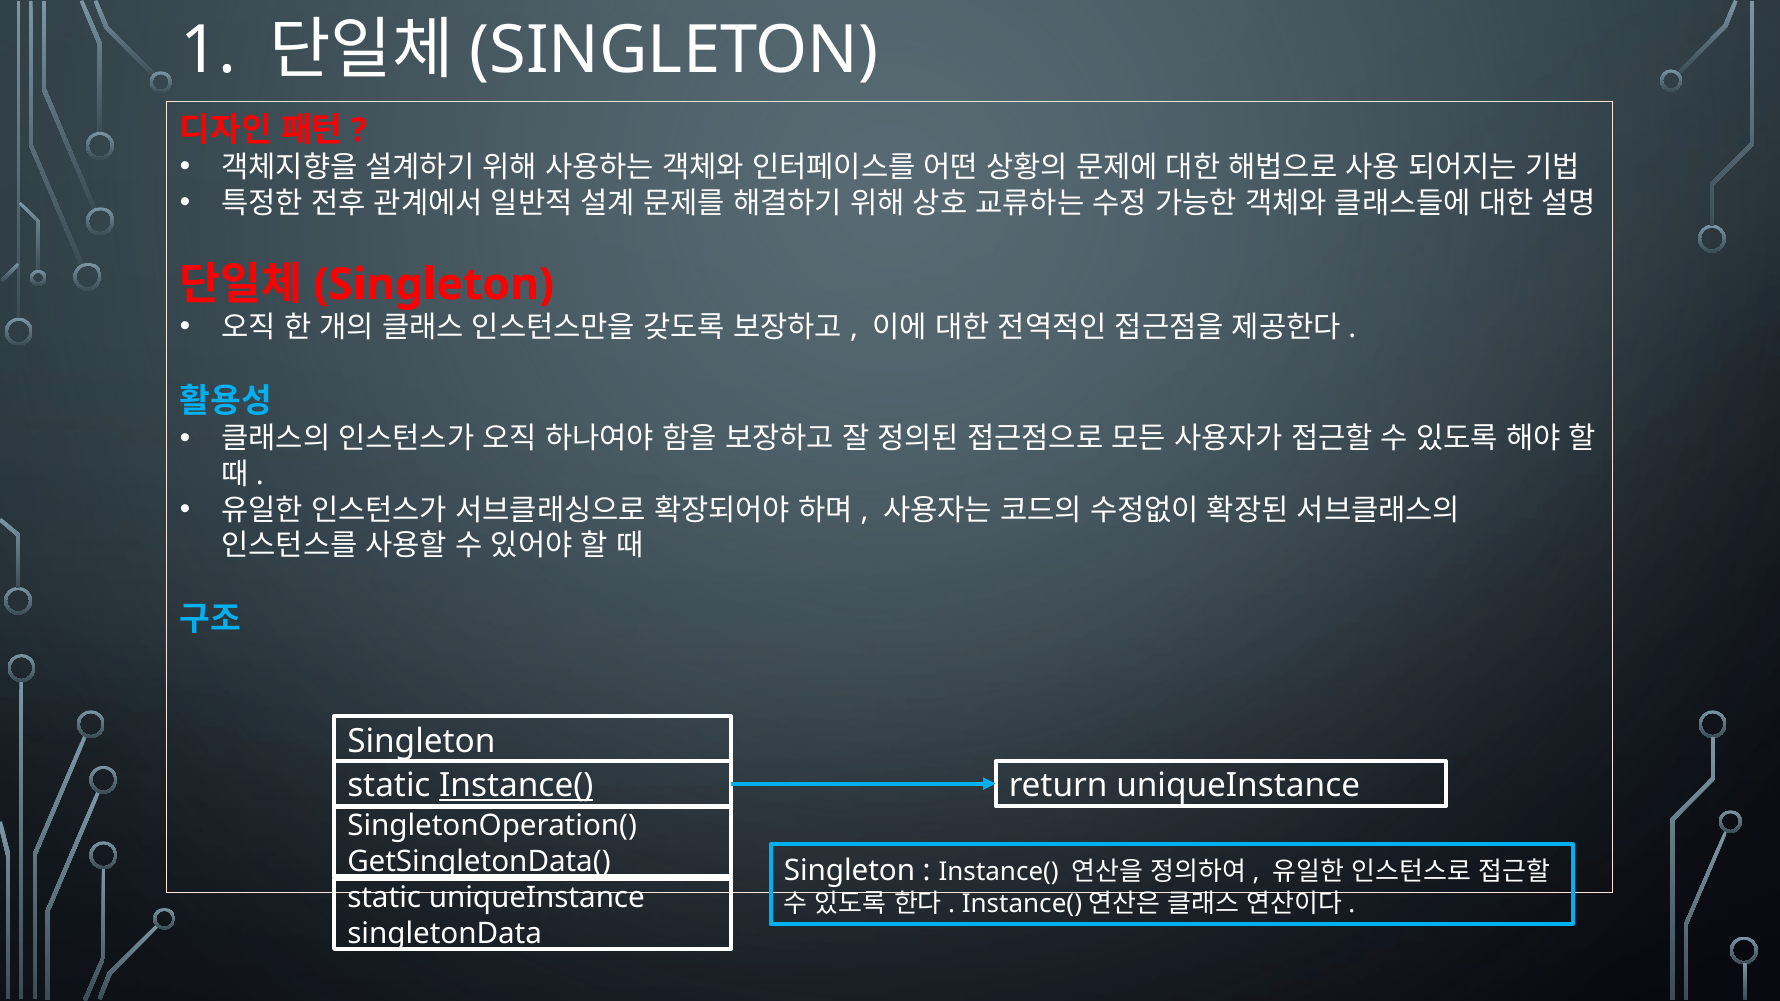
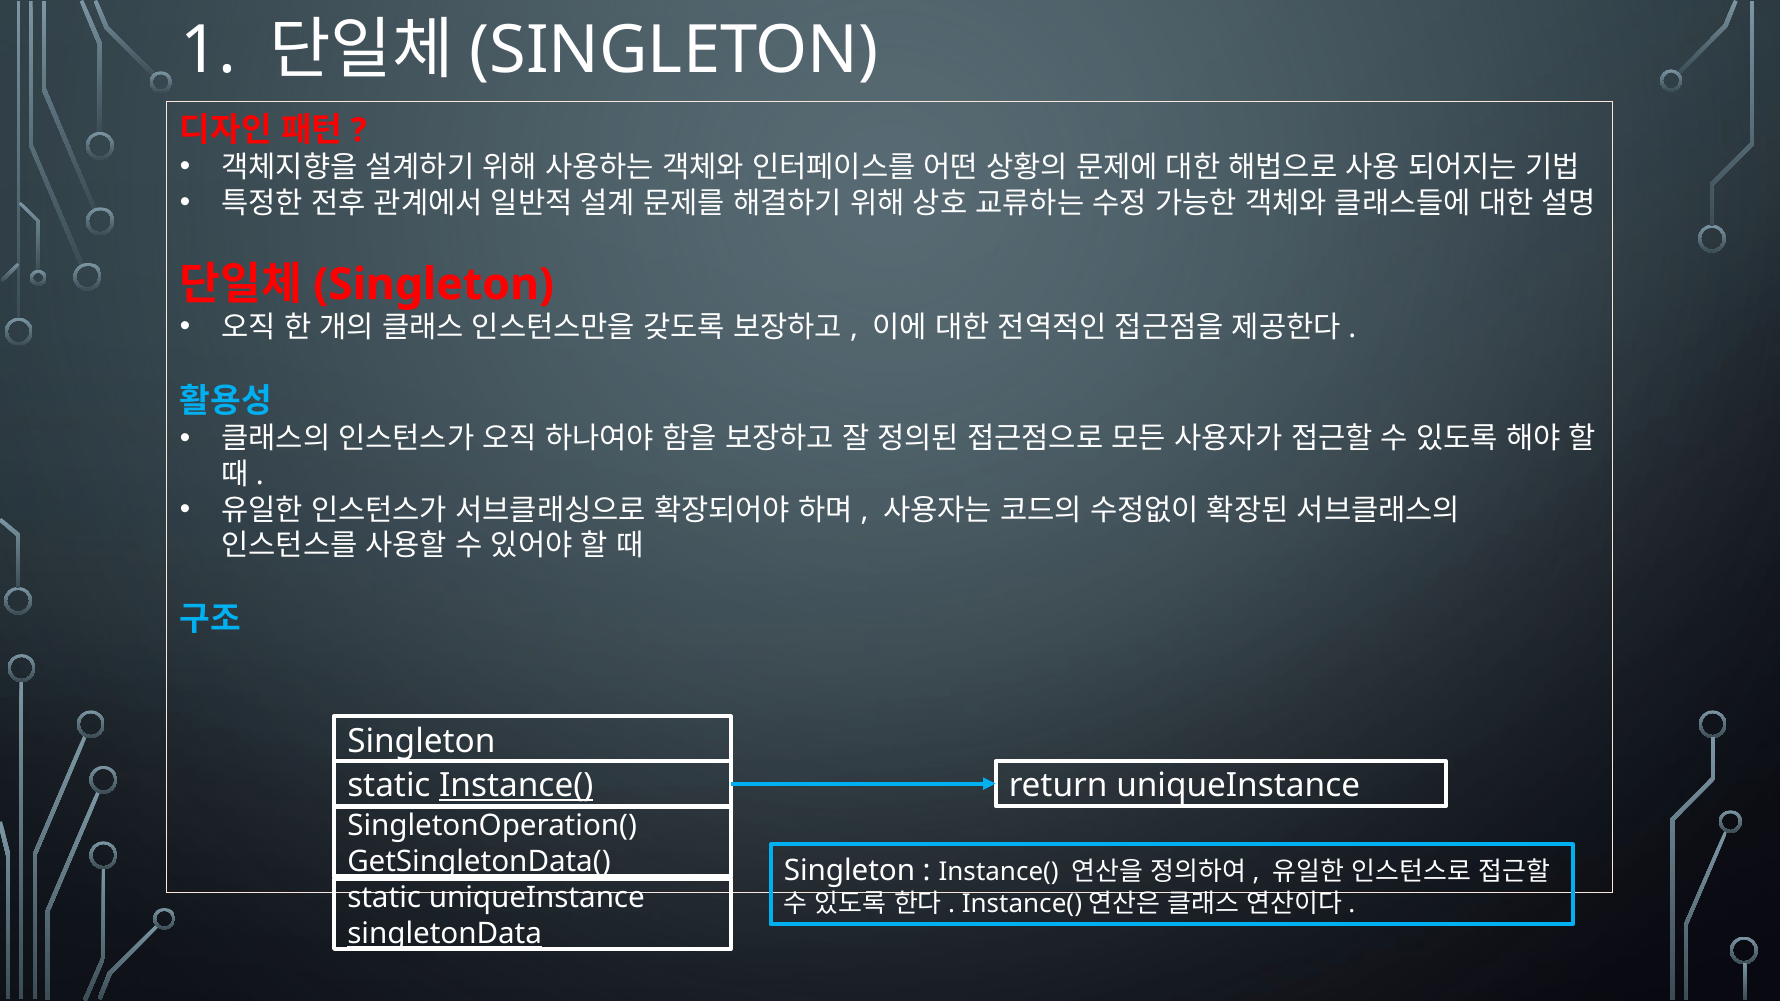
singletonData underline: none -> present
